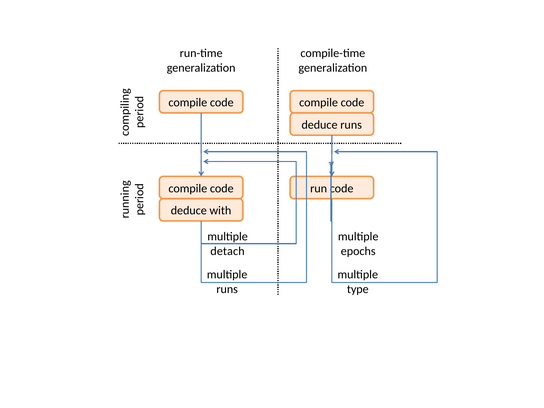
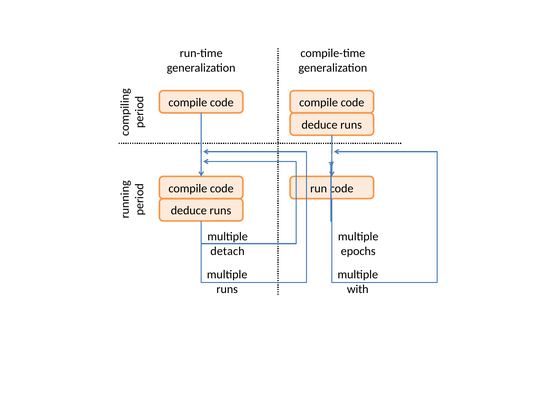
with at (220, 211): with -> runs
type: type -> with
